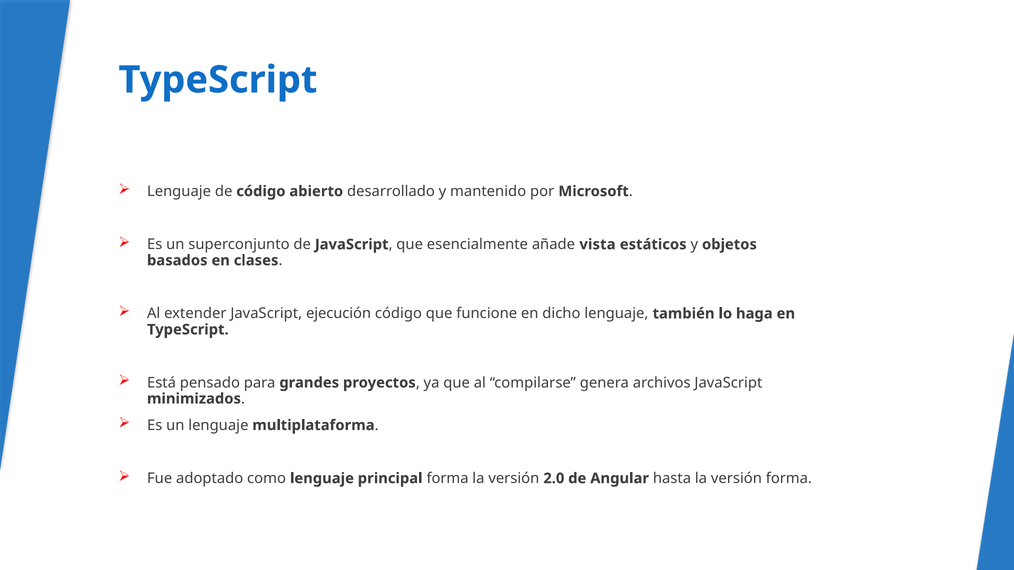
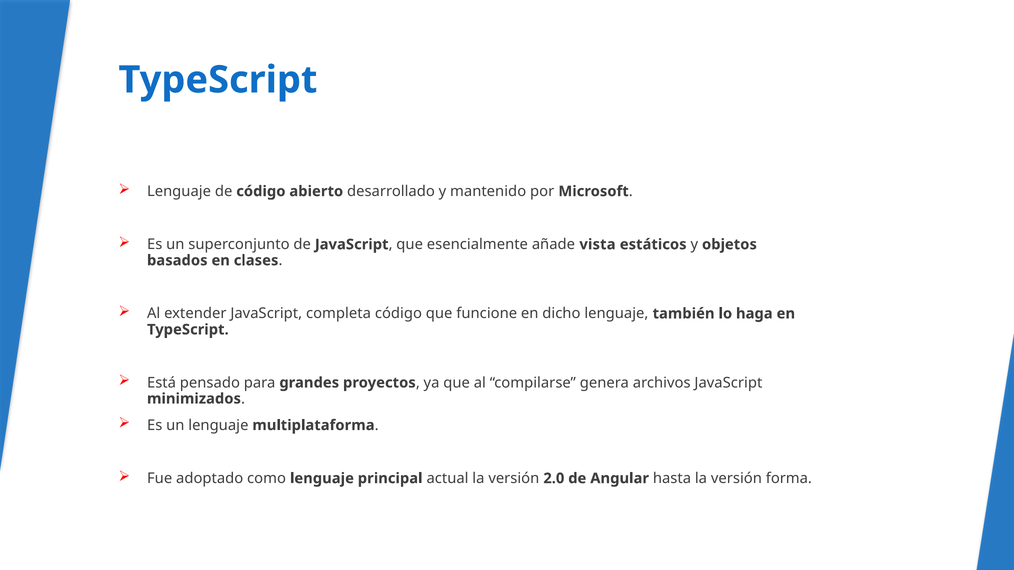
ejecución: ejecución -> completa
principal forma: forma -> actual
